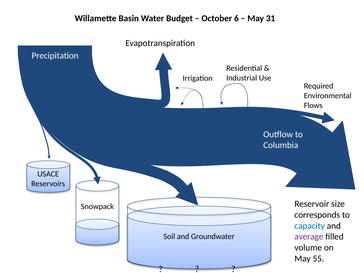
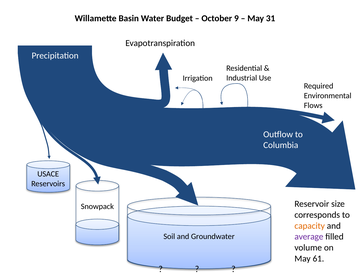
6: 6 -> 9
capacity colour: blue -> orange
55: 55 -> 61
